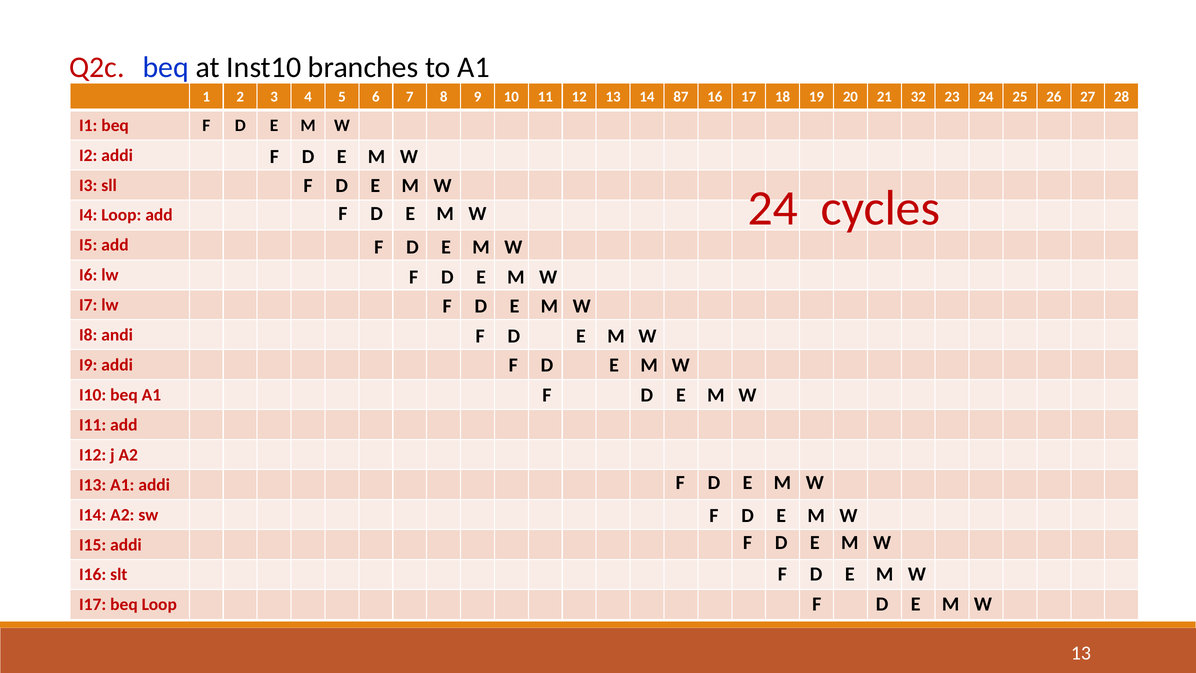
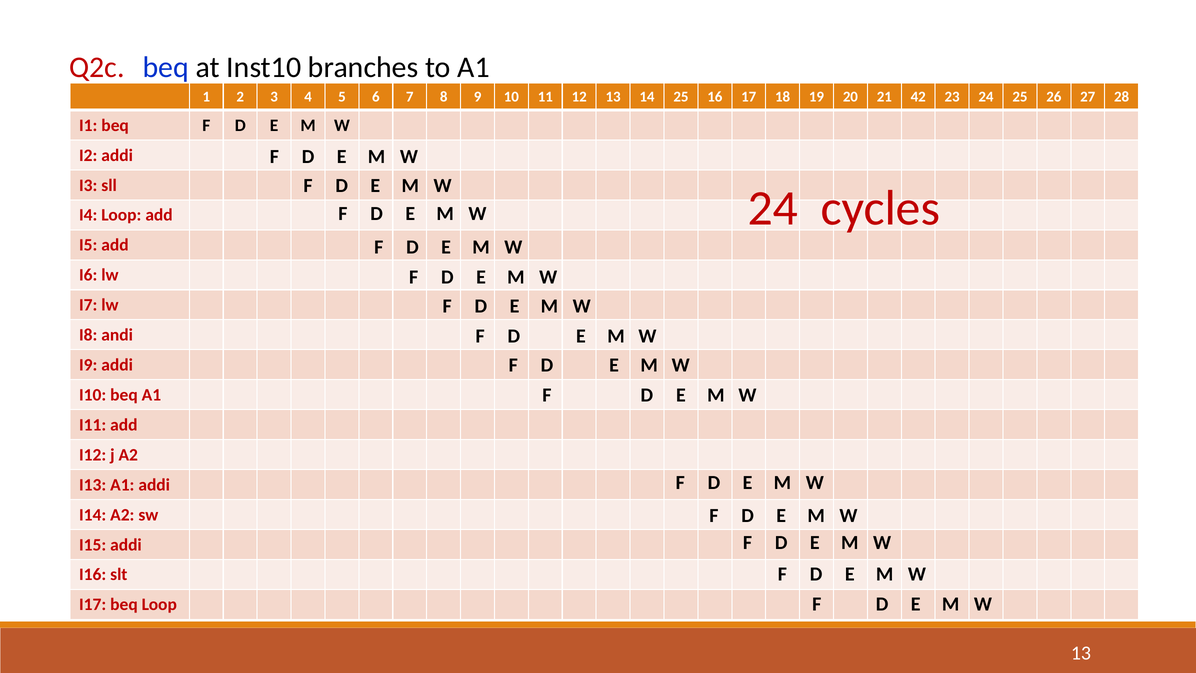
14 87: 87 -> 25
32: 32 -> 42
